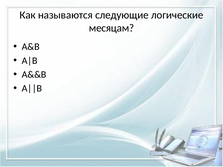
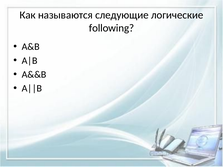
месяцам: месяцам -> following
